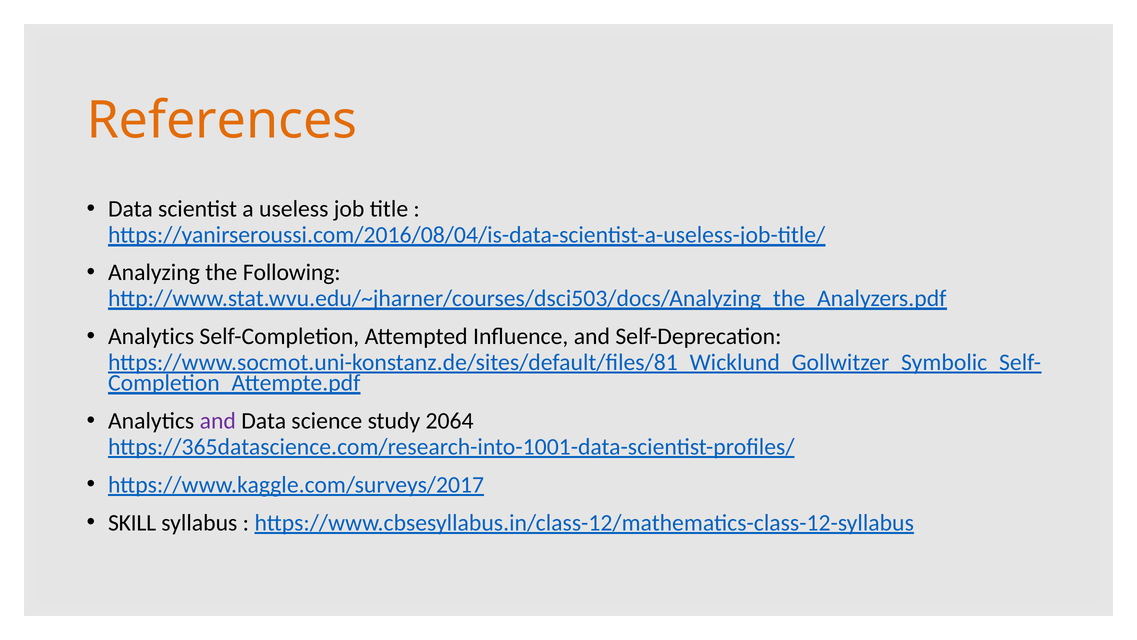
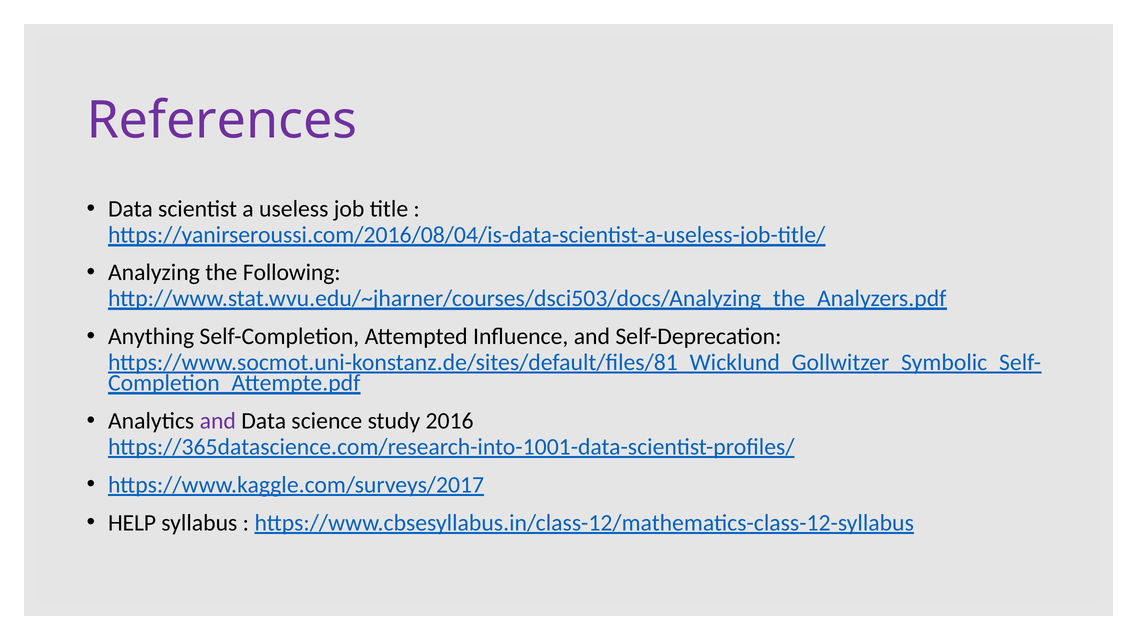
References colour: orange -> purple
Analytics at (151, 336): Analytics -> Anything
2064: 2064 -> 2016
SKILL: SKILL -> HELP
